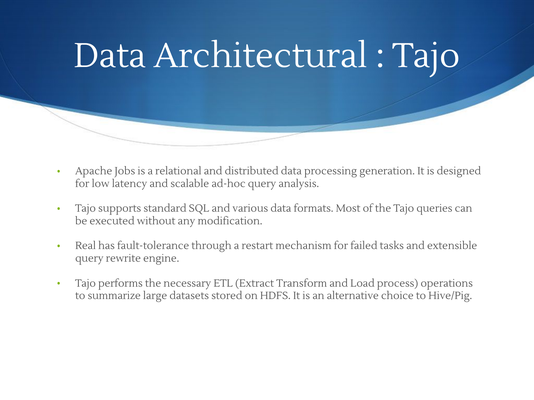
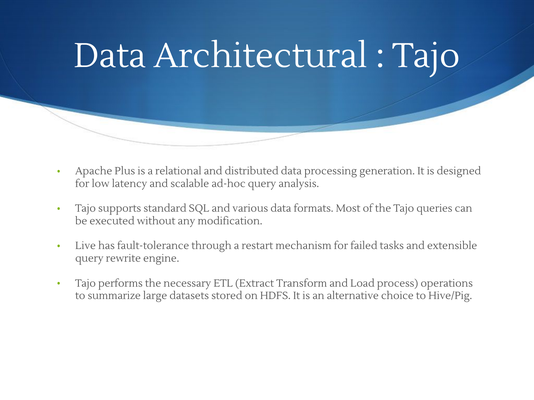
Jobs: Jobs -> Plus
Real: Real -> Live
